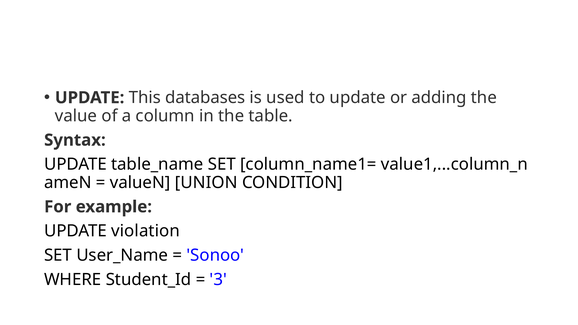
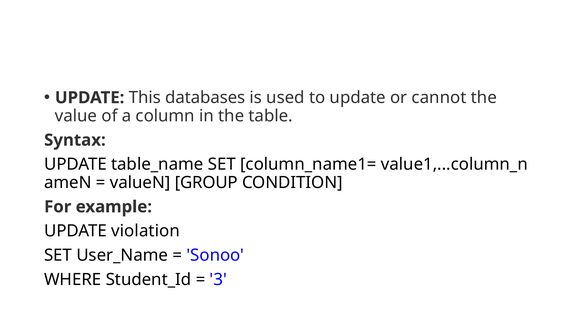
adding: adding -> cannot
UNION: UNION -> GROUP
